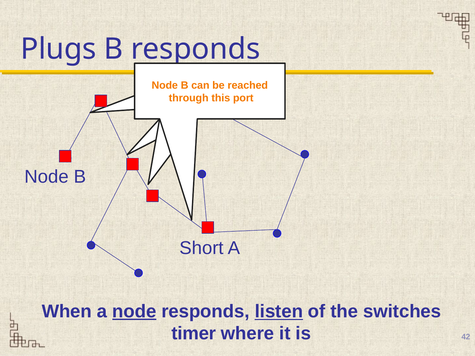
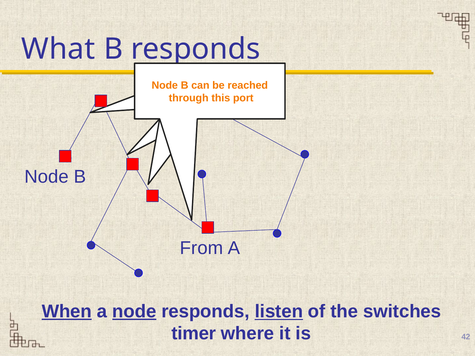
Plugs: Plugs -> What
Short: Short -> From
When underline: none -> present
